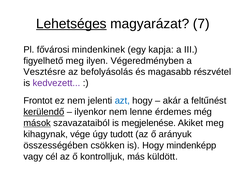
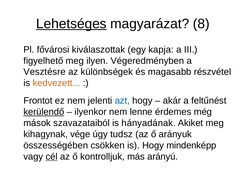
7: 7 -> 8
mindenkinek: mindenkinek -> kiválaszottak
befolyásolás: befolyásolás -> különbségek
kedvezett colour: purple -> orange
mások underline: present -> none
megjelenése: megjelenése -> hányadának
tudott: tudott -> tudsz
cél underline: none -> present
küldött: küldött -> arányú
